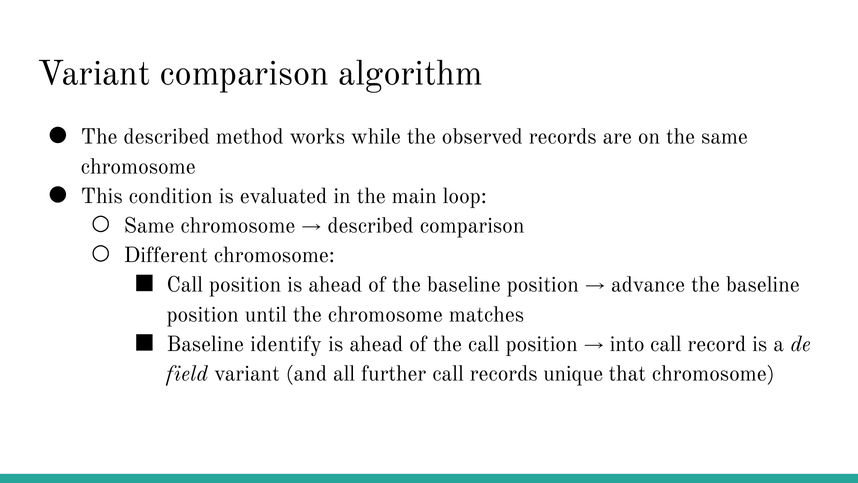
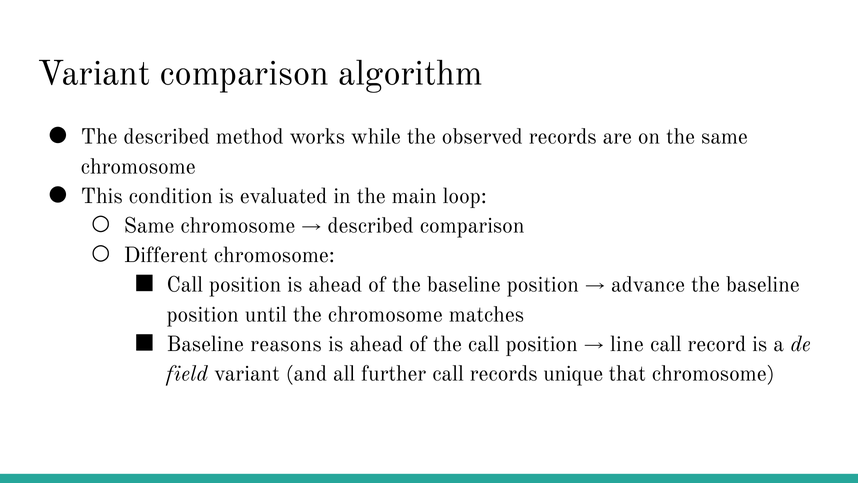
identify: identify -> reasons
into: into -> line
